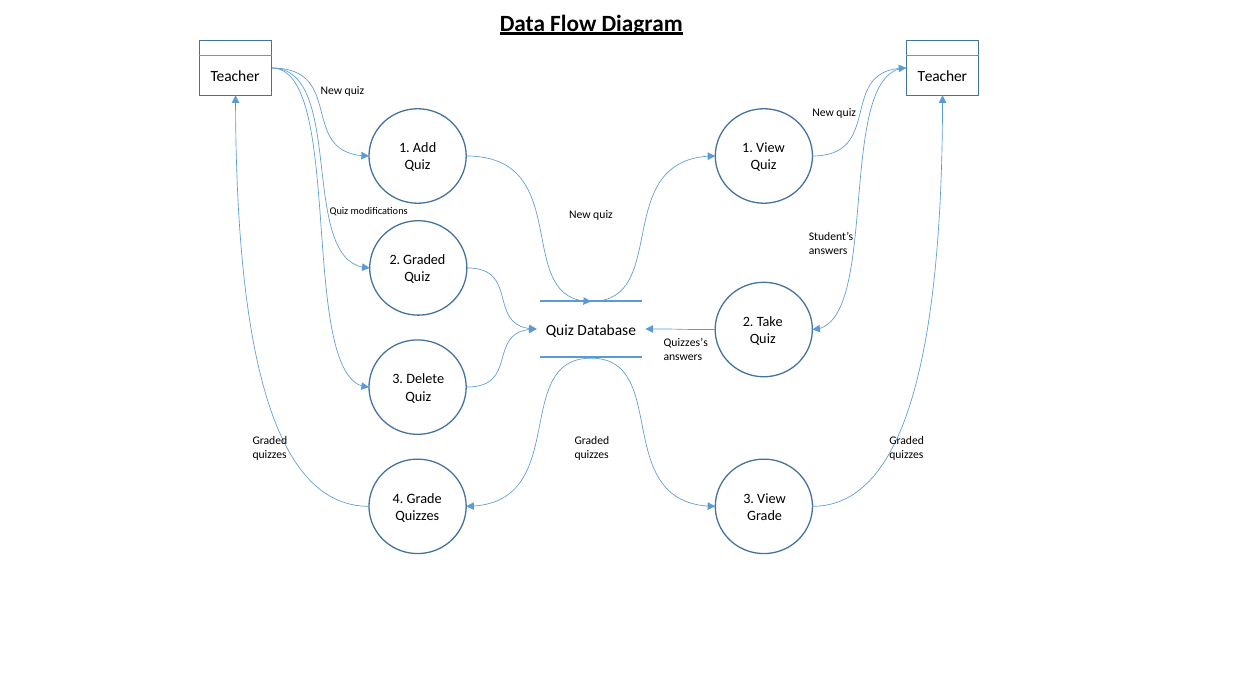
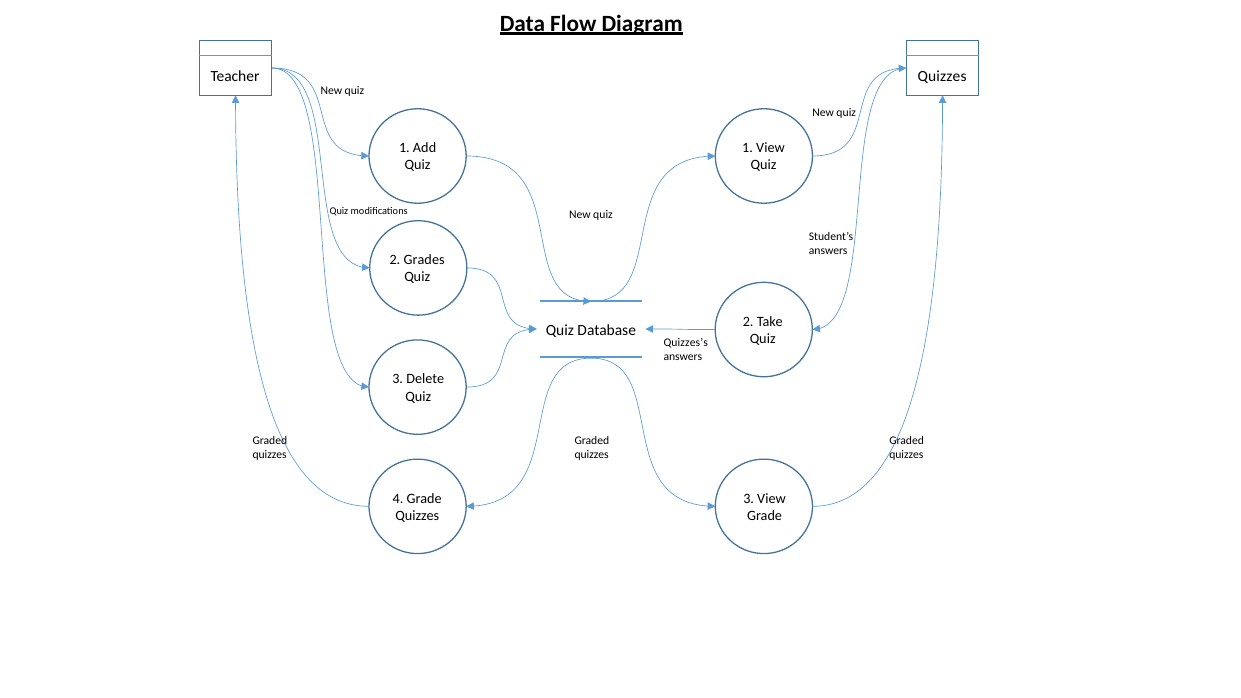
Teacher at (942, 76): Teacher -> Quizzes
2 Graded: Graded -> Grades
